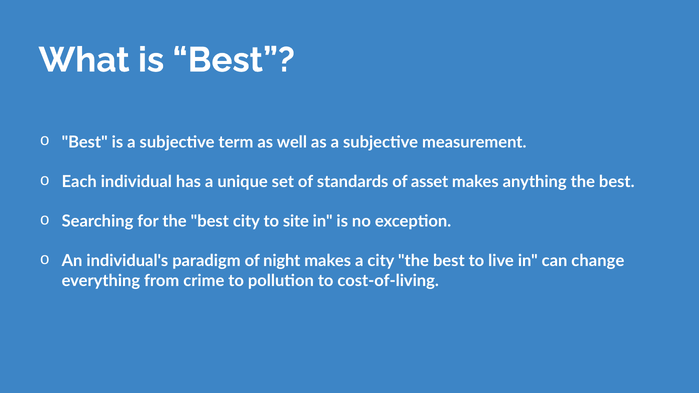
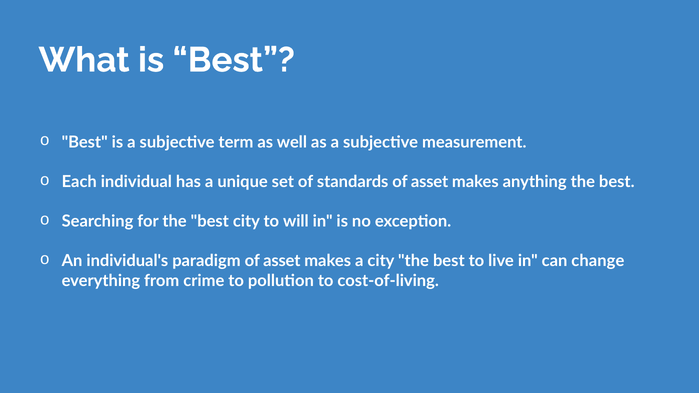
site: site -> will
paradigm of night: night -> asset
